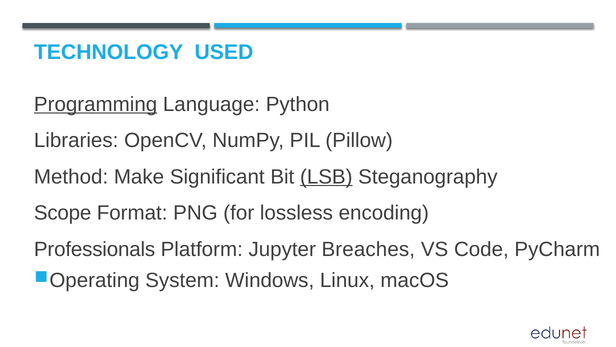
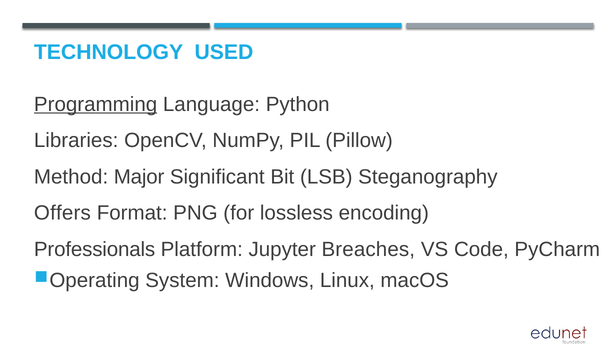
Make: Make -> Major
LSB underline: present -> none
Scope: Scope -> Offers
